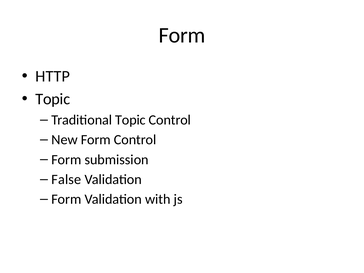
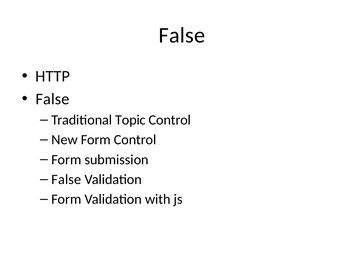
Form at (182, 35): Form -> False
Topic at (53, 99): Topic -> False
